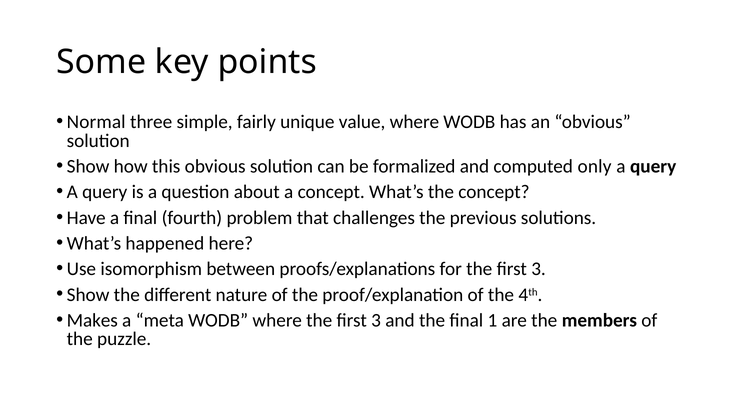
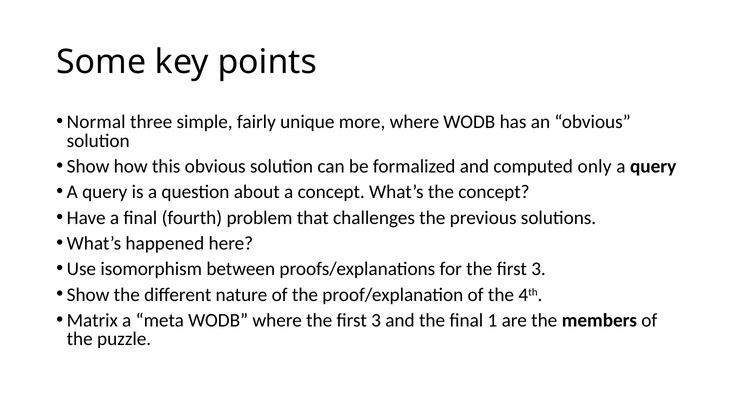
value: value -> more
Makes: Makes -> Matrix
